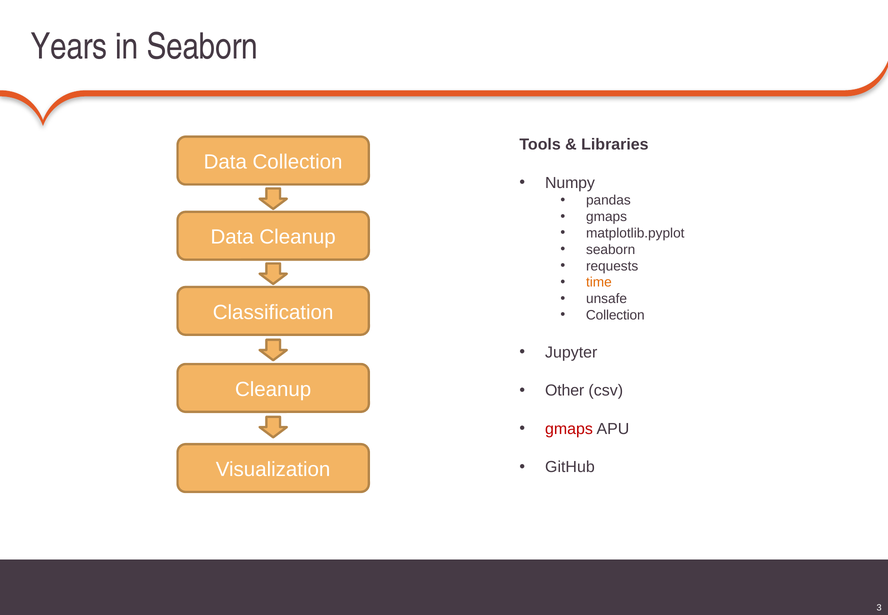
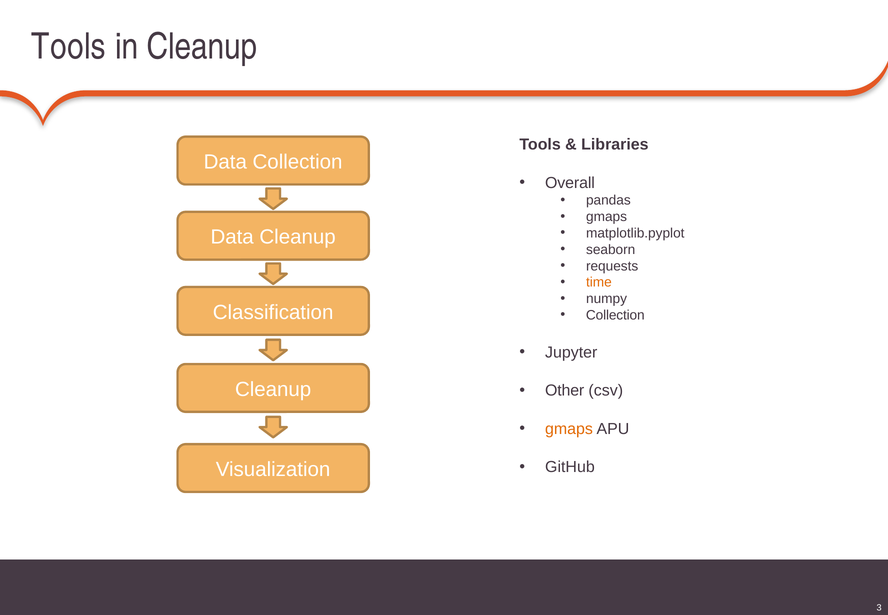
Years at (69, 47): Years -> Tools
in Seaborn: Seaborn -> Cleanup
Numpy: Numpy -> Overall
unsafe: unsafe -> numpy
gmaps at (569, 429) colour: red -> orange
